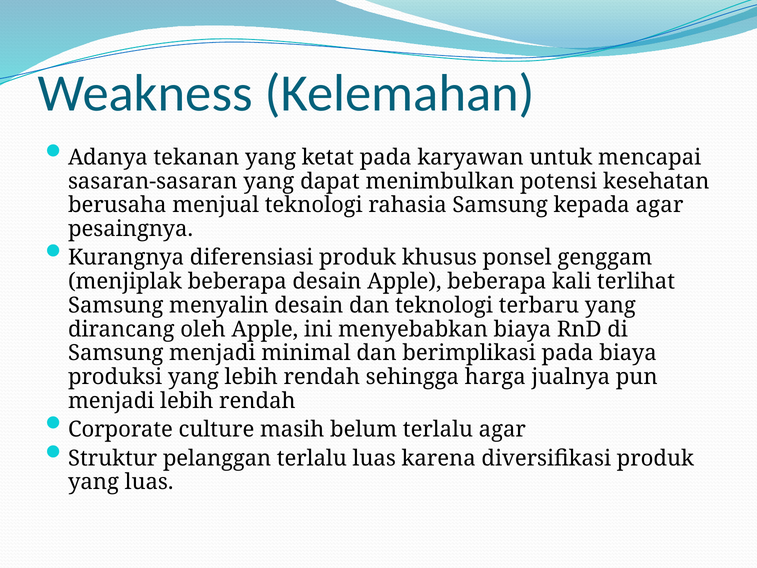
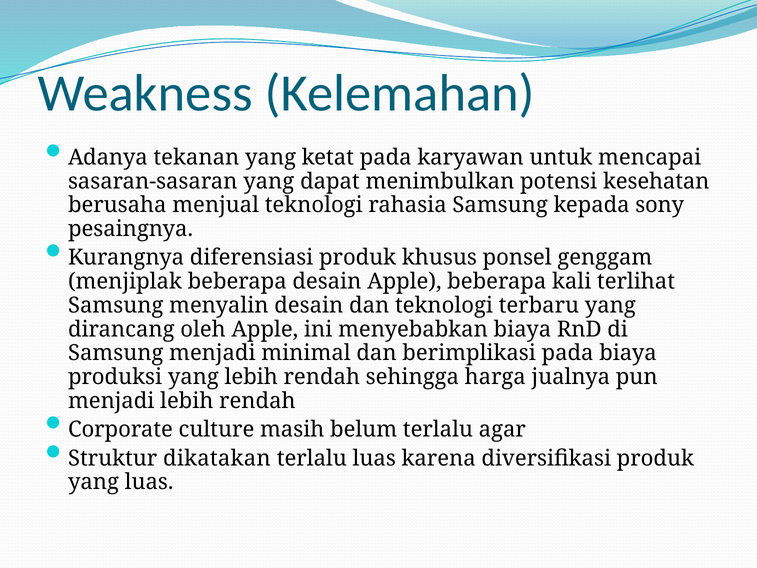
kepada agar: agar -> sony
pelanggan: pelanggan -> dikatakan
